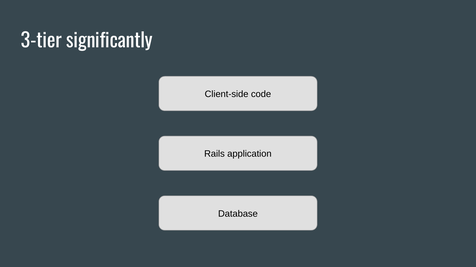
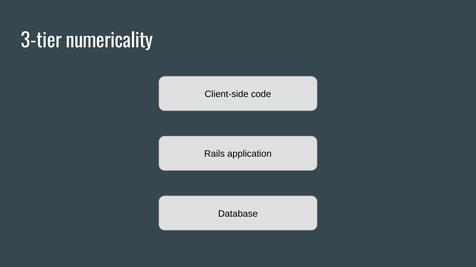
significantly: significantly -> numericality
